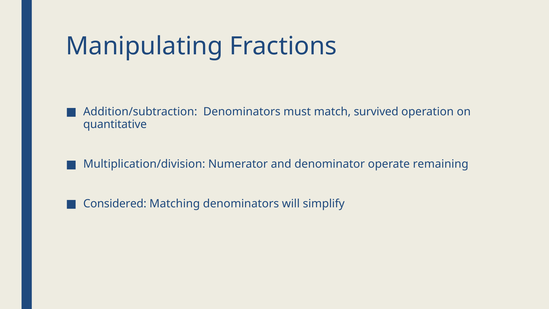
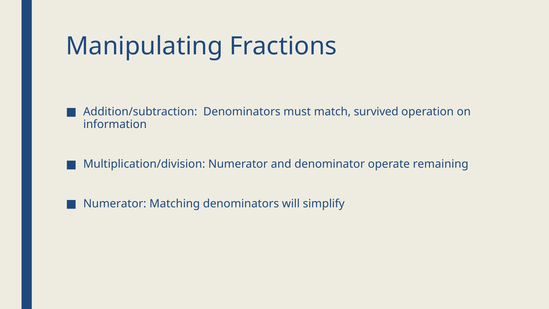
quantitative: quantitative -> information
Considered at (115, 204): Considered -> Numerator
